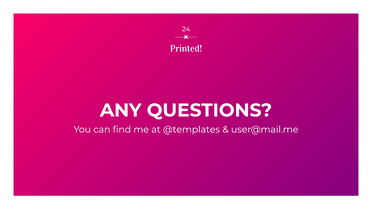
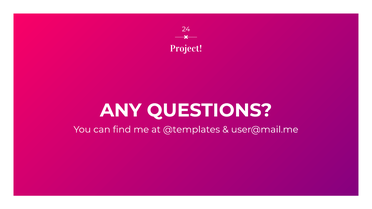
Printed: Printed -> Project
